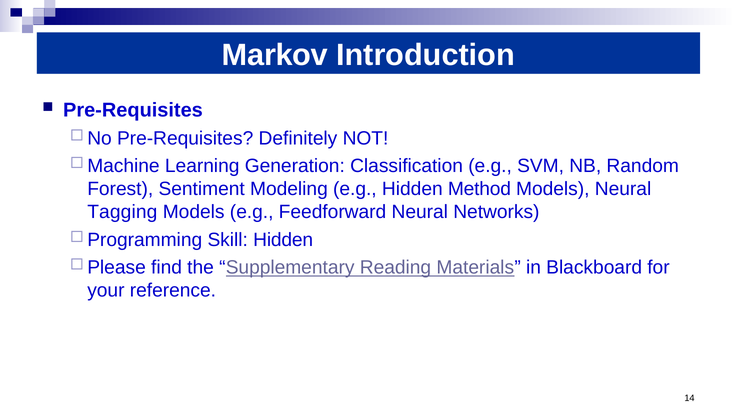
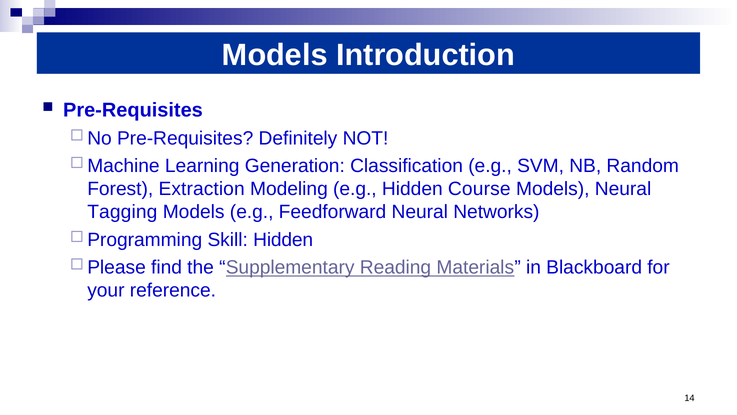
Markov at (275, 55): Markov -> Models
Sentiment: Sentiment -> Extraction
Method: Method -> Course
